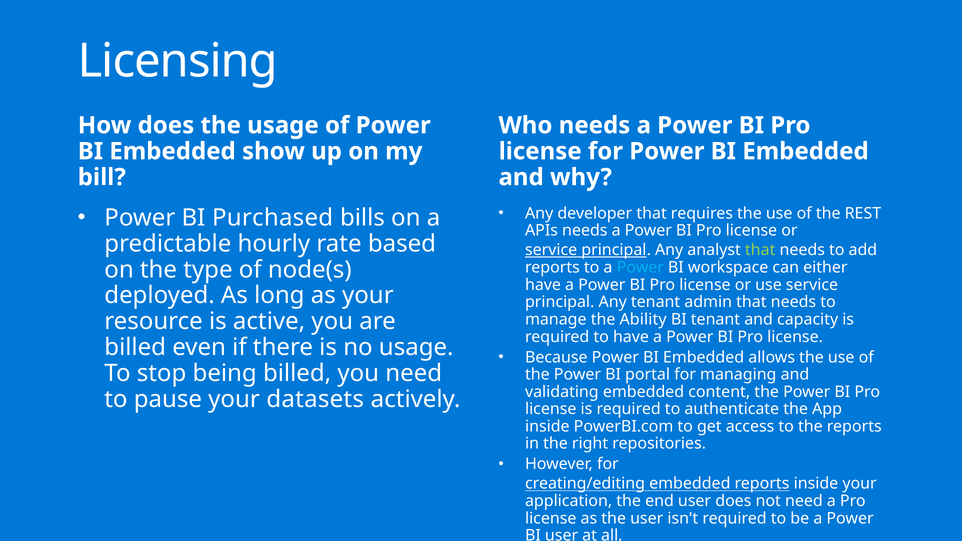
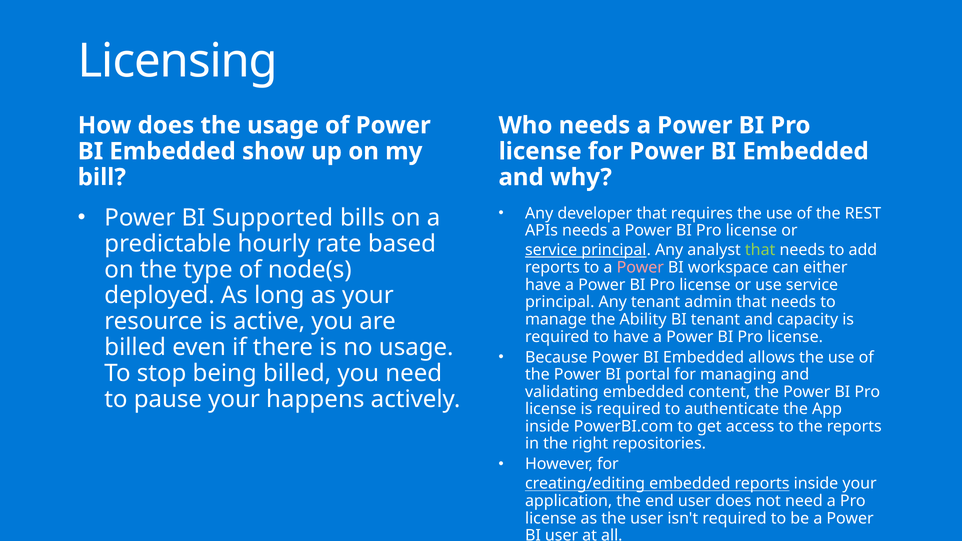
Purchased: Purchased -> Supported
Power at (640, 268) colour: light blue -> pink
datasets: datasets -> happens
